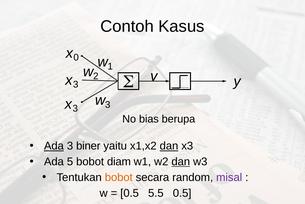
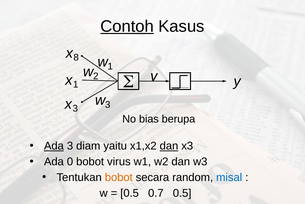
Contoh underline: none -> present
0: 0 -> 8
3 at (76, 84): 3 -> 1
biner: biner -> diam
5: 5 -> 0
diam: diam -> virus
dan at (181, 161) underline: present -> none
misal colour: purple -> blue
5.5: 5.5 -> 0.7
